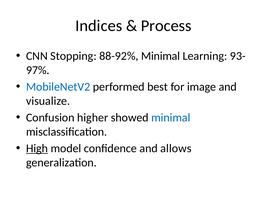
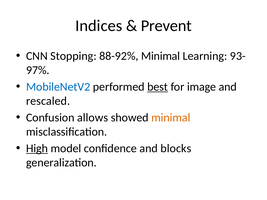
Process: Process -> Prevent
best underline: none -> present
visualize: visualize -> rescaled
higher: higher -> allows
minimal at (171, 118) colour: blue -> orange
allows: allows -> blocks
